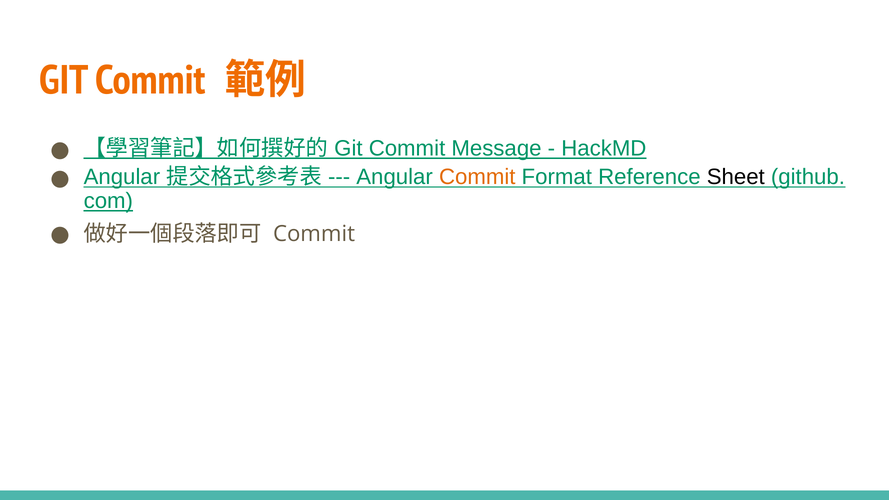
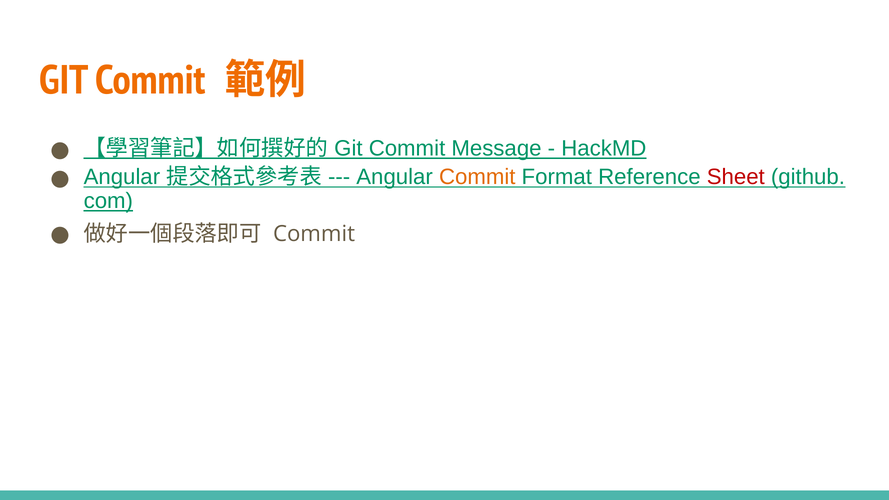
Sheet colour: black -> red
